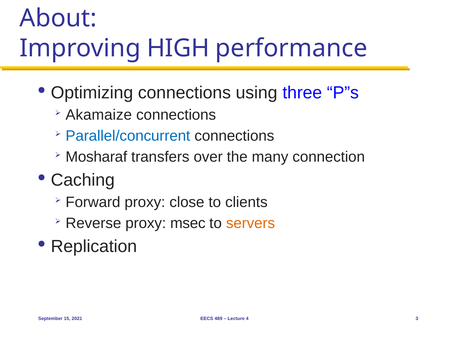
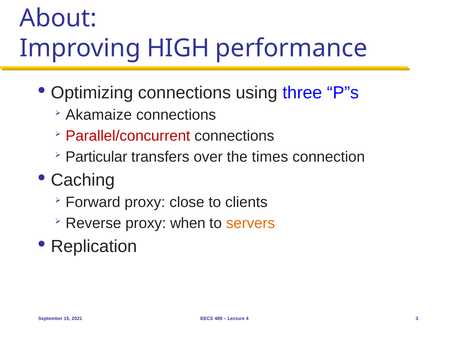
Parallel/concurrent colour: blue -> red
Mosharaf: Mosharaf -> Particular
many: many -> times
msec: msec -> when
